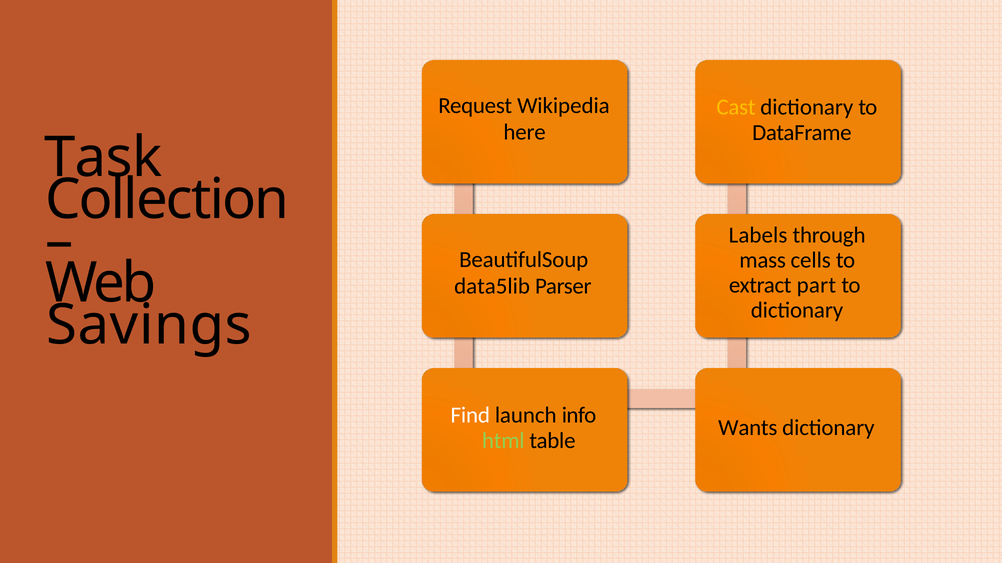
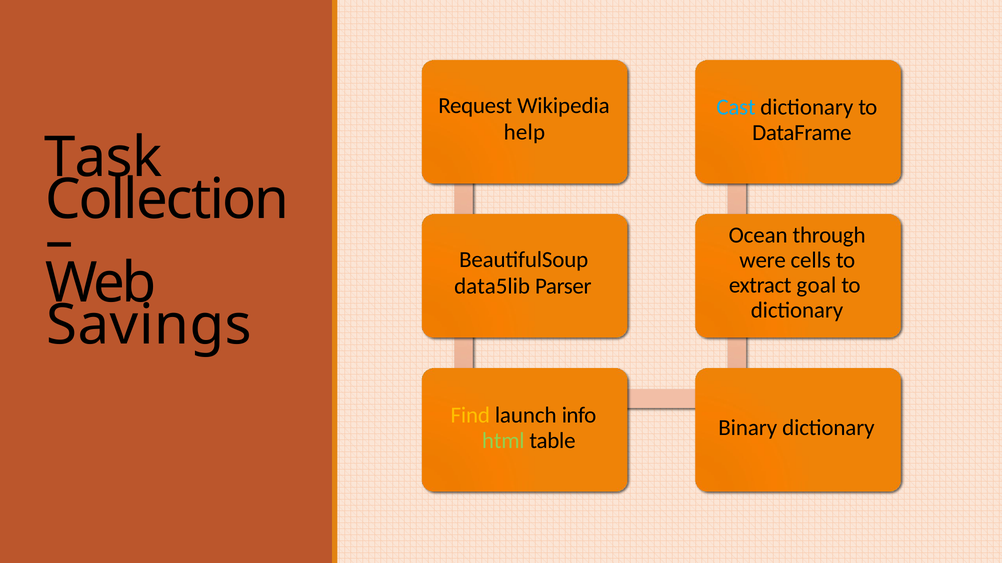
Cast colour: yellow -> light blue
here: here -> help
Labels: Labels -> Ocean
mass: mass -> were
part: part -> goal
Find colour: white -> yellow
Wants: Wants -> Binary
